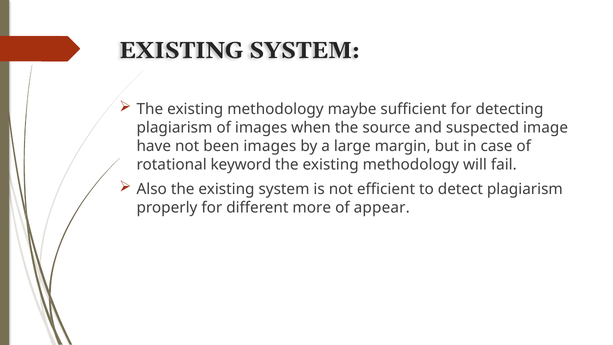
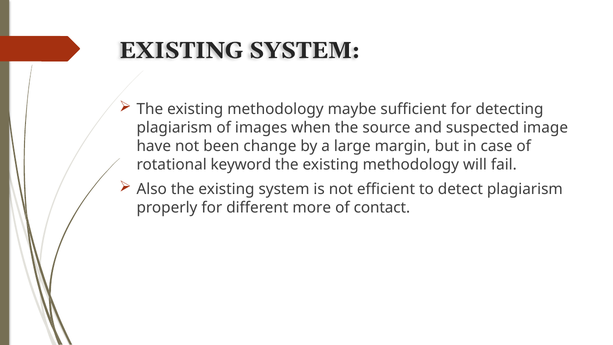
been images: images -> change
appear: appear -> contact
